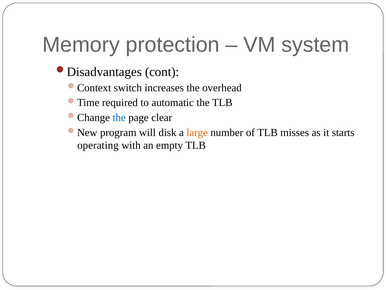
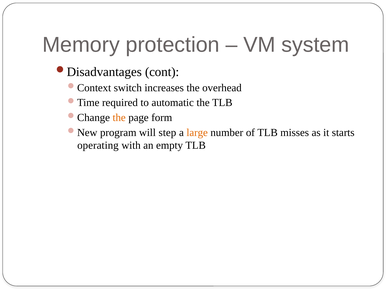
the at (119, 117) colour: blue -> orange
clear: clear -> form
disk: disk -> step
